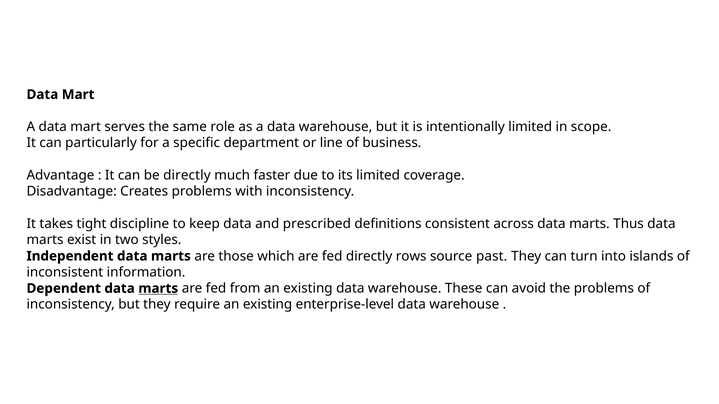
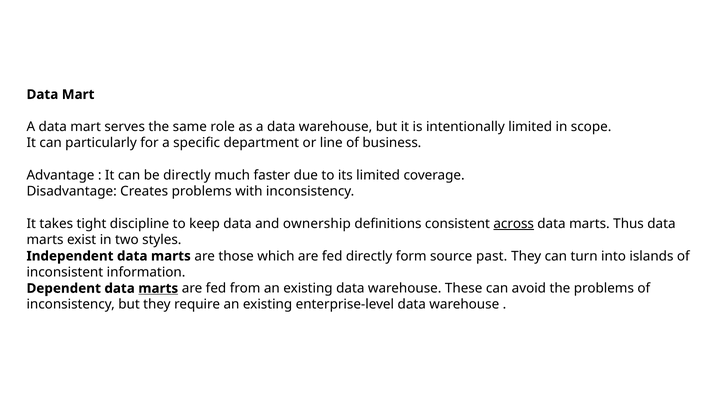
prescribed: prescribed -> ownership
across underline: none -> present
rows: rows -> form
